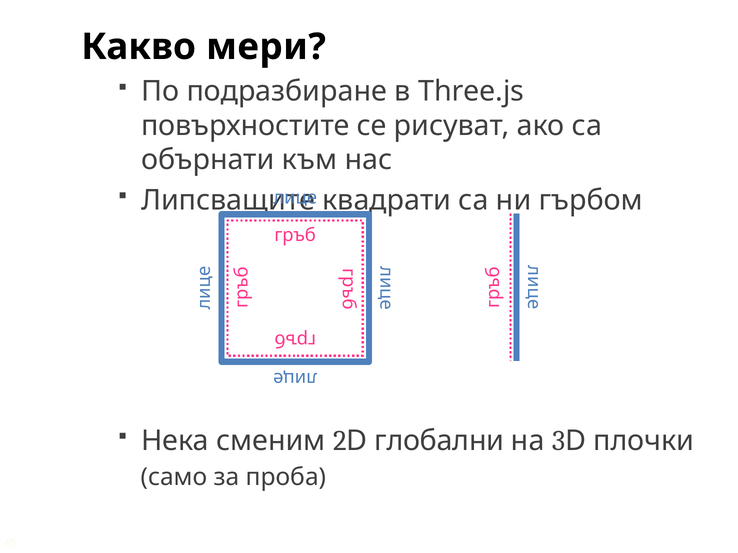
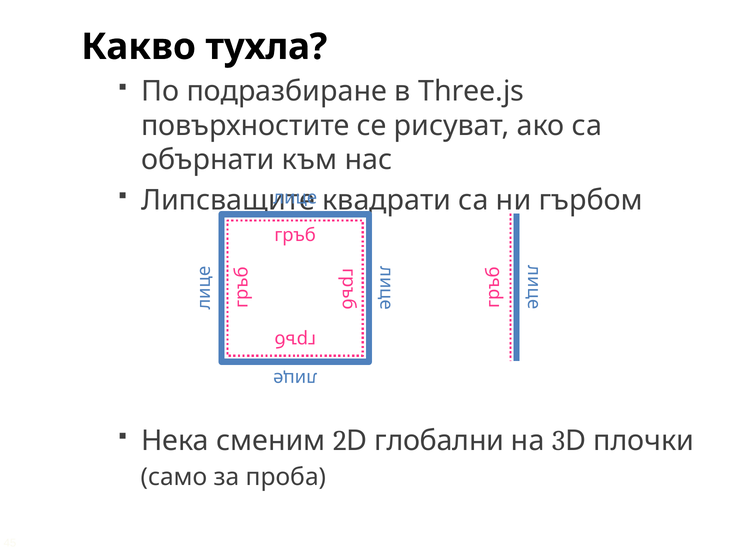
мери: мери -> тухла
